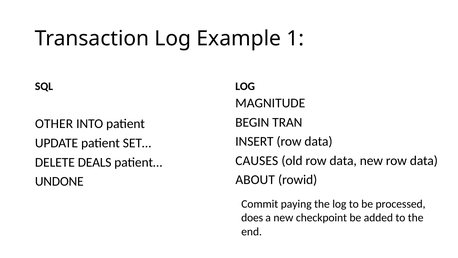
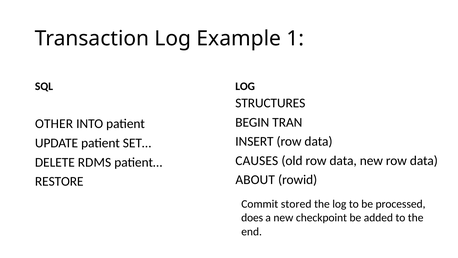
MAGNITUDE: MAGNITUDE -> STRUCTURES
DEALS: DEALS -> RDMS
UNDONE: UNDONE -> RESTORE
paying: paying -> stored
